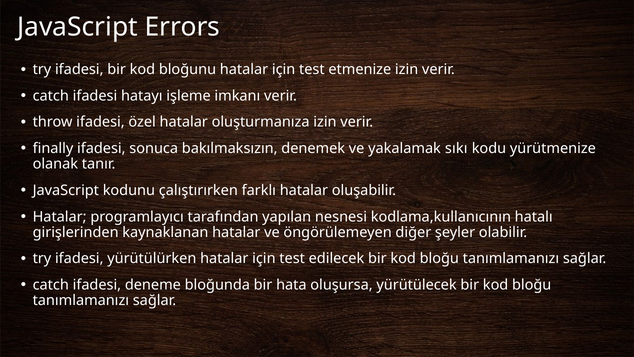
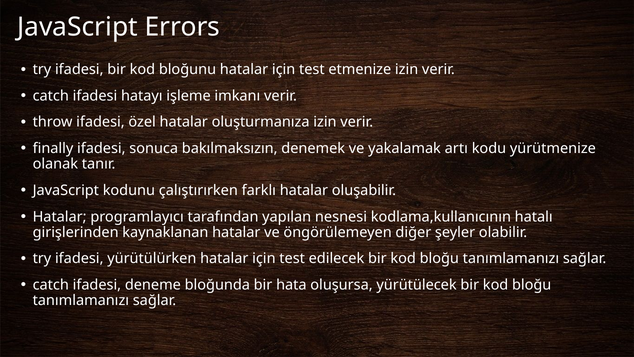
sıkı: sıkı -> artı
